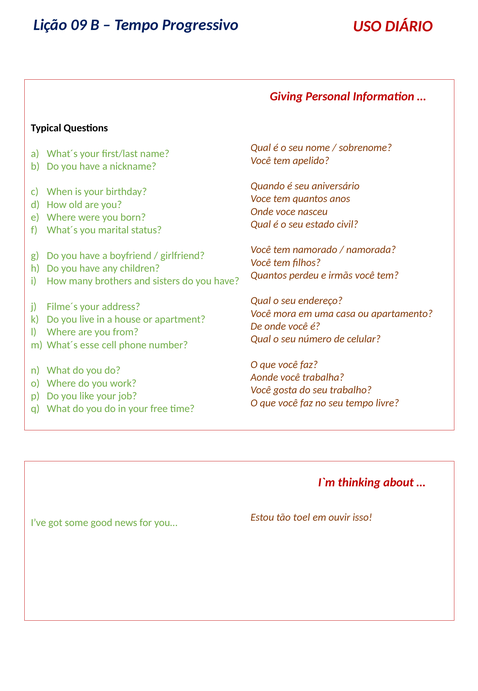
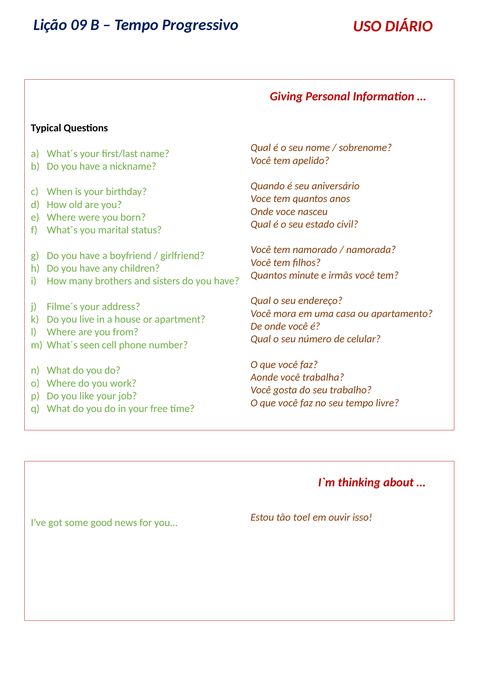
perdeu: perdeu -> minute
esse: esse -> seen
